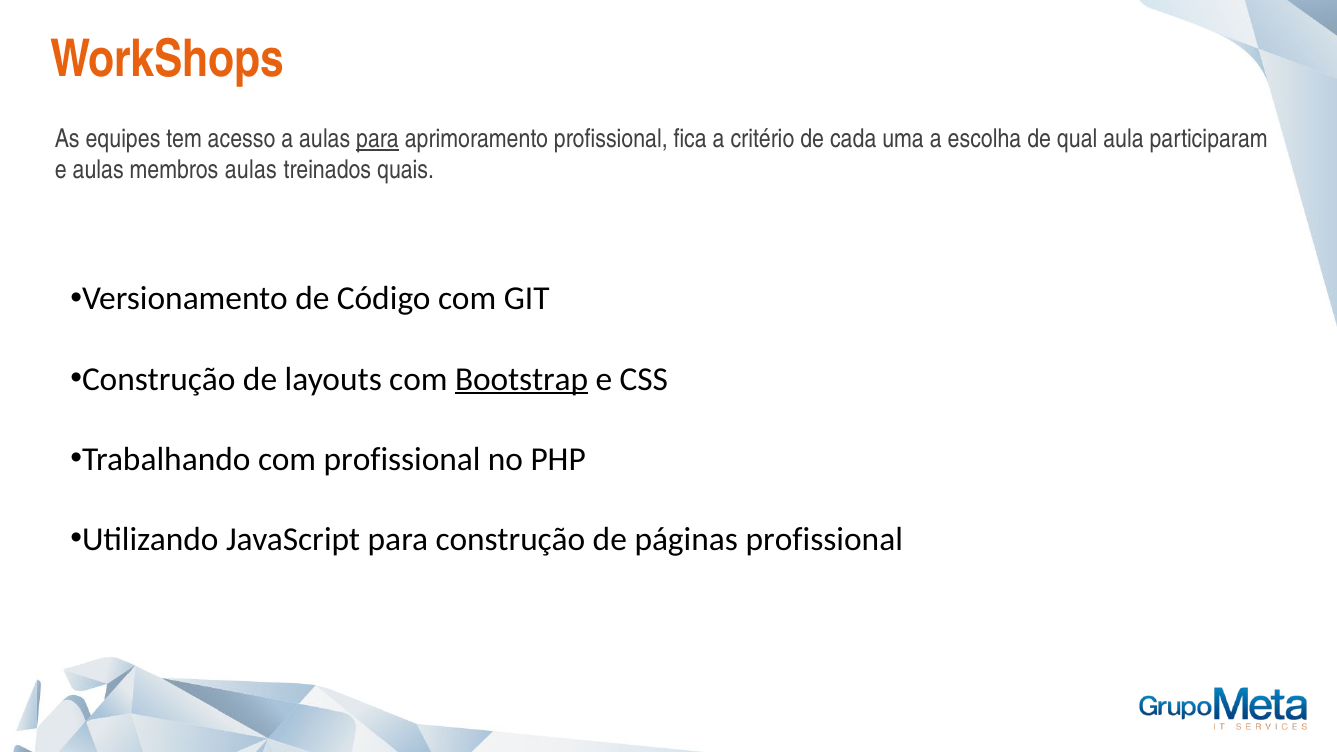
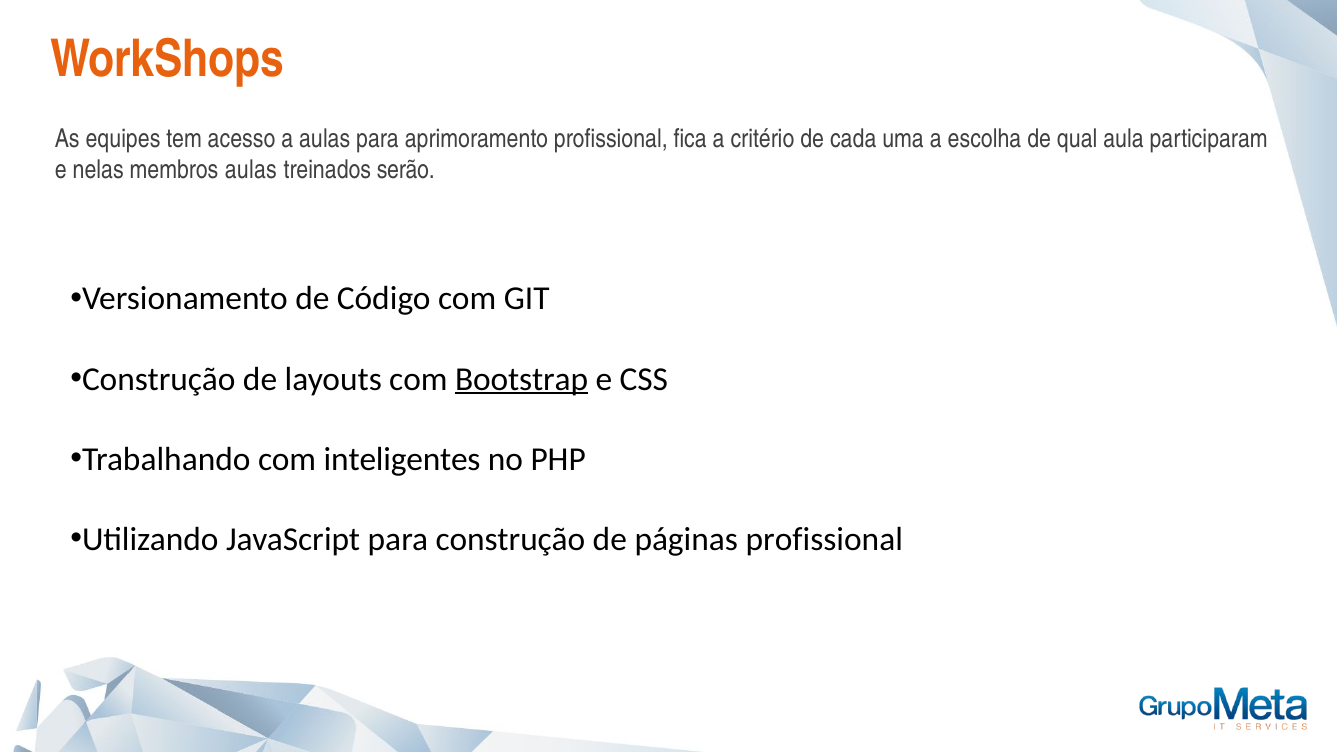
para at (378, 139) underline: present -> none
e aulas: aulas -> nelas
quais: quais -> serão
com profissional: profissional -> inteligentes
